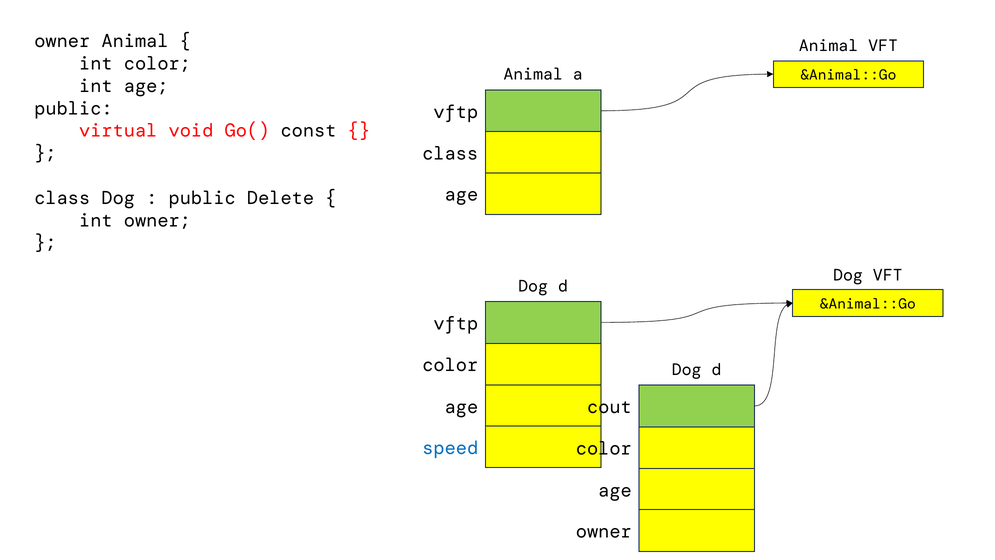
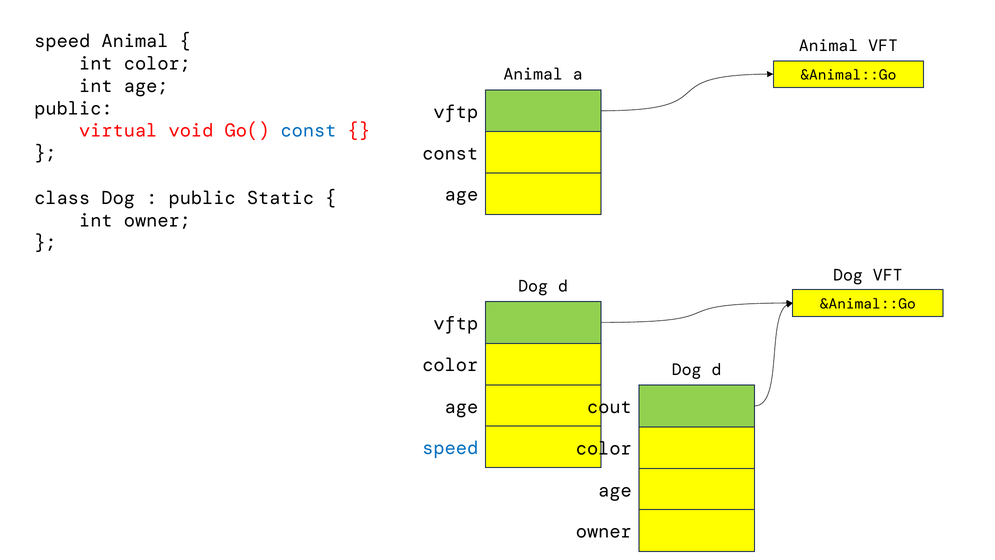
owner at (62, 41): owner -> speed
const at (309, 131) colour: black -> blue
class at (450, 154): class -> const
Delete: Delete -> Static
